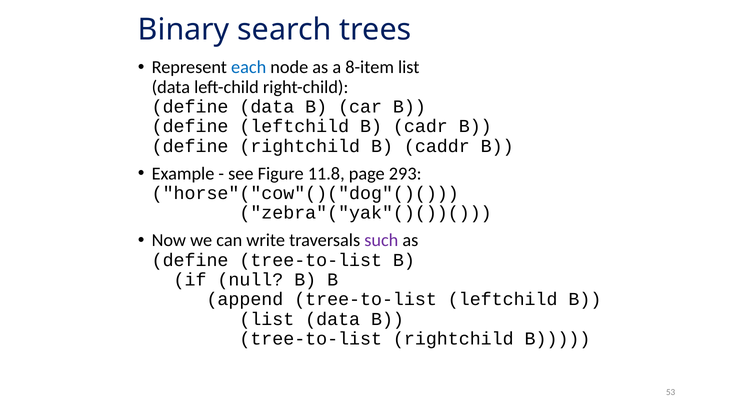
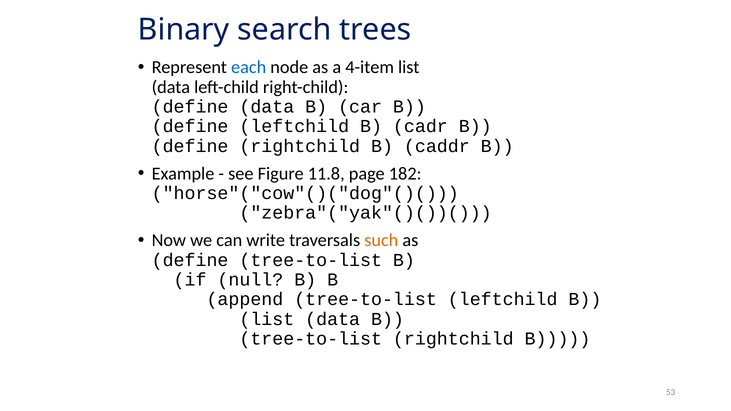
8-item: 8-item -> 4-item
293: 293 -> 182
such colour: purple -> orange
